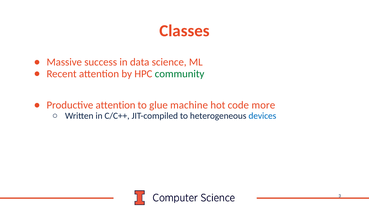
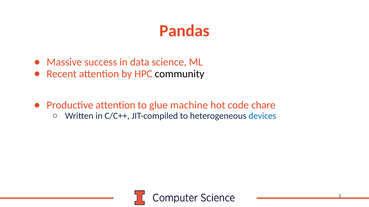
Classes: Classes -> Pandas
community colour: green -> black
more: more -> chare
